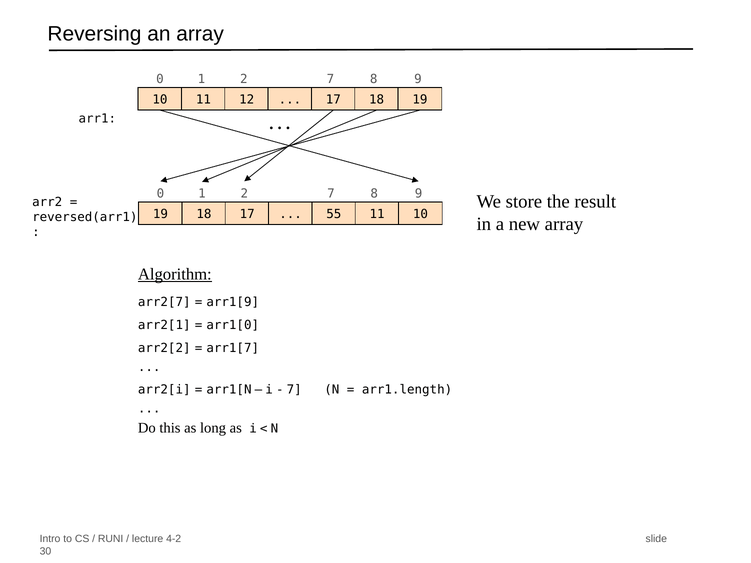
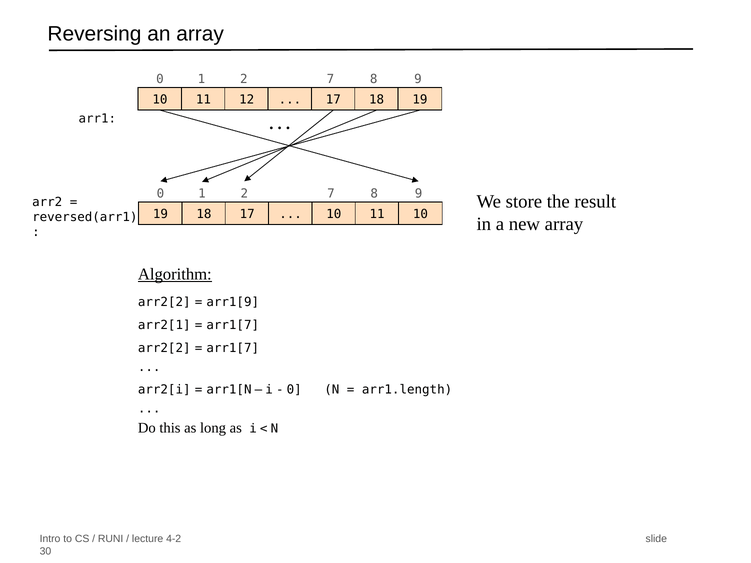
55 at (334, 214): 55 -> 10
arr2[7 at (164, 302): arr2[7 -> arr2[2
arr1[0 at (233, 325): arr1[0 -> arr1[7
7 at (294, 390): 7 -> 0
